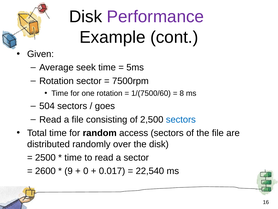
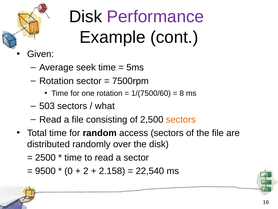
504: 504 -> 503
goes: goes -> what
sectors at (181, 119) colour: blue -> orange
2600: 2600 -> 9500
9: 9 -> 0
0: 0 -> 2
0.017: 0.017 -> 2.158
